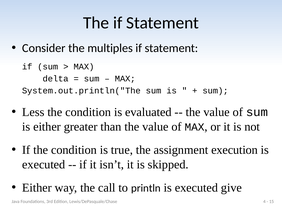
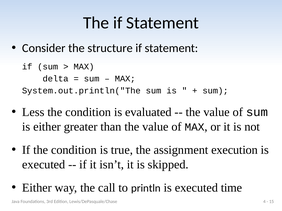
multiples: multiples -> structure
give: give -> time
